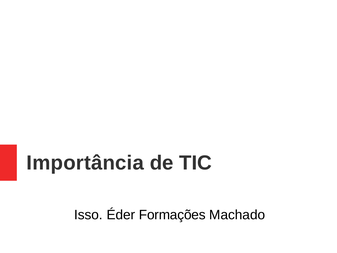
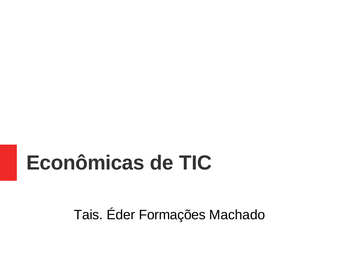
Importância: Importância -> Econômicas
Isso: Isso -> Tais
